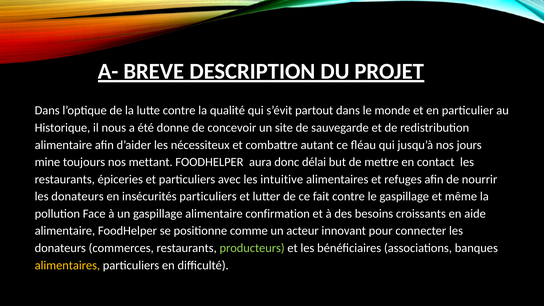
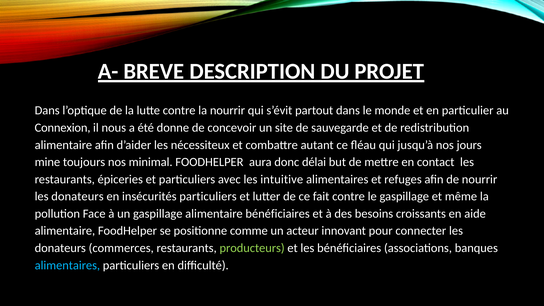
la qualité: qualité -> nourrir
Historique: Historique -> Connexion
mettant: mettant -> minimal
alimentaire confirmation: confirmation -> bénéficiaires
alimentaires at (67, 265) colour: yellow -> light blue
